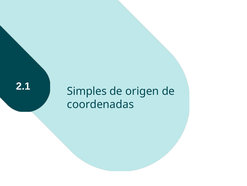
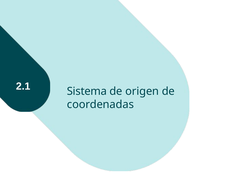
Simples: Simples -> Sistema
